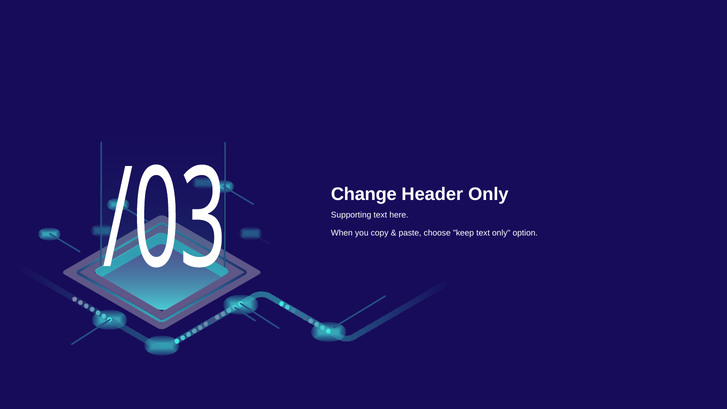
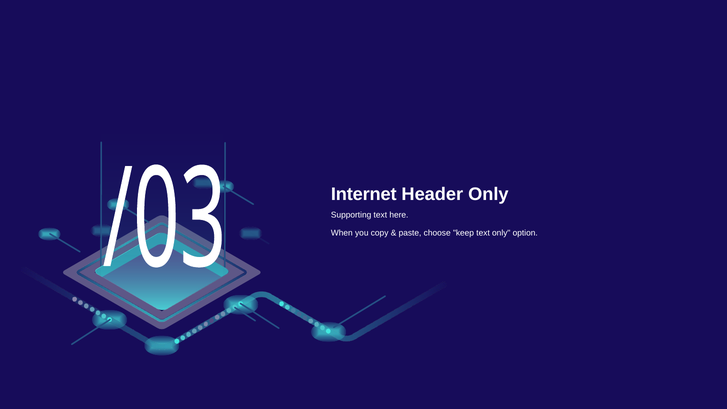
Change: Change -> Internet
